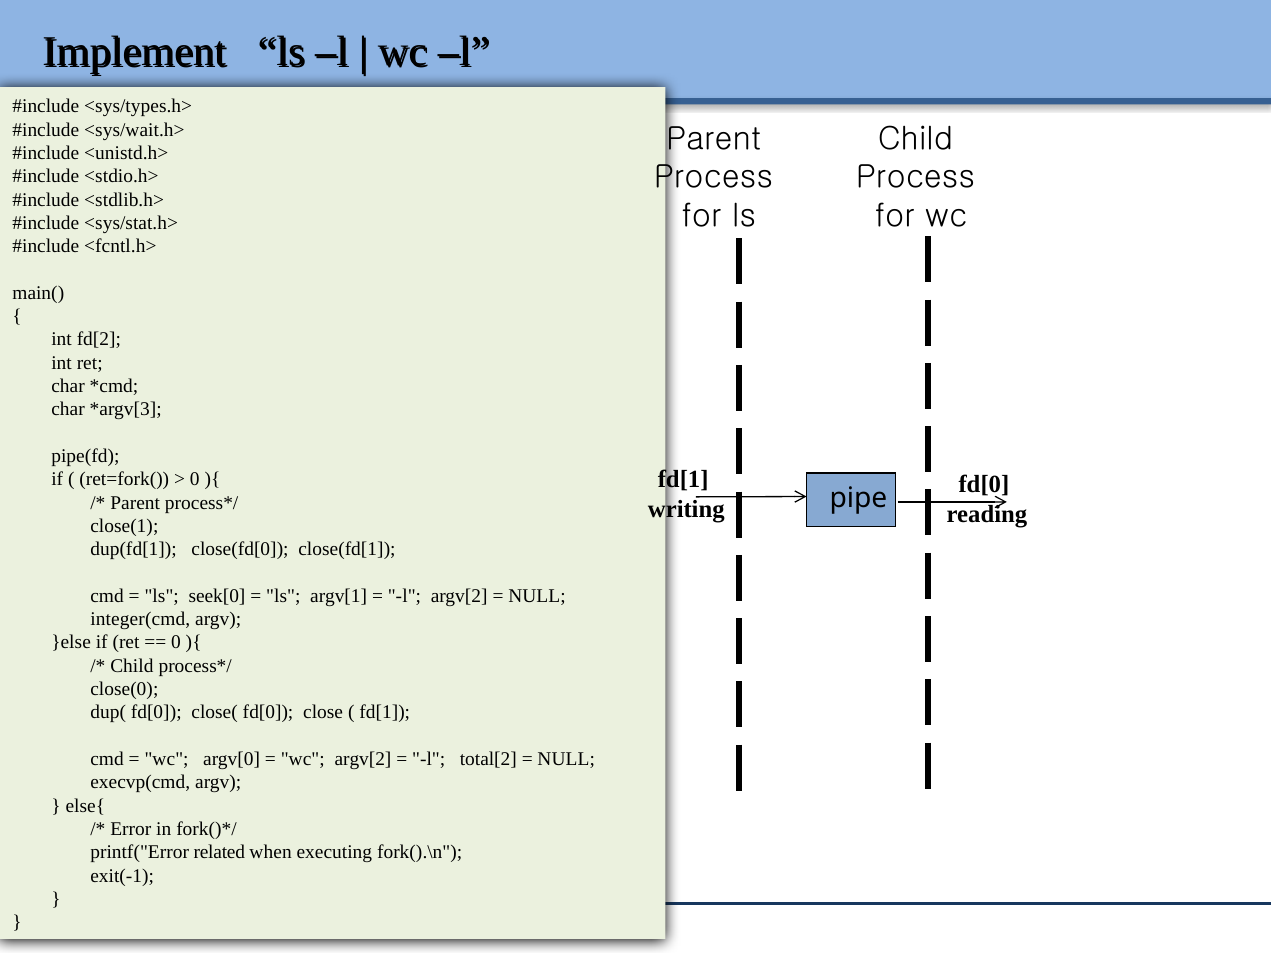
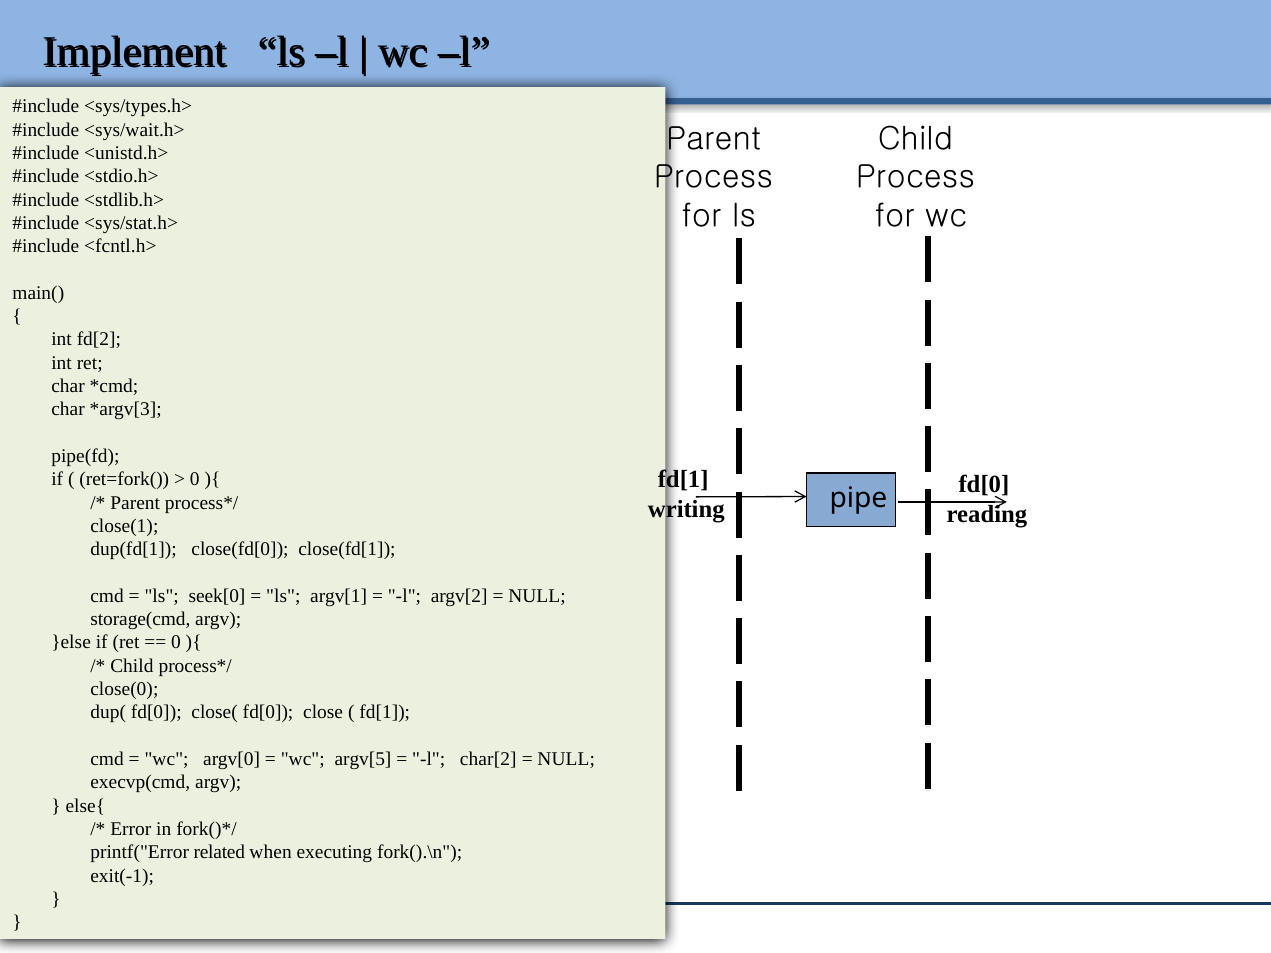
integer(cmd: integer(cmd -> storage(cmd
wc argv[2: argv[2 -> argv[5
total[2: total[2 -> char[2
